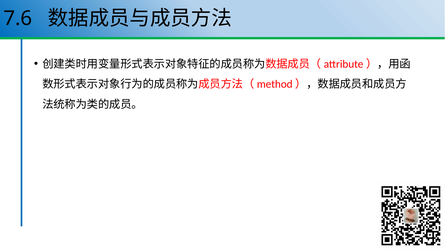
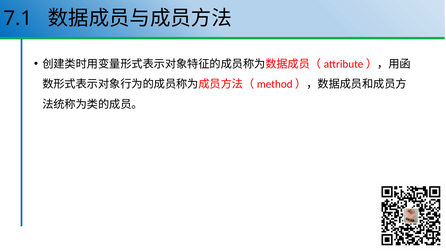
7.6: 7.6 -> 7.1
